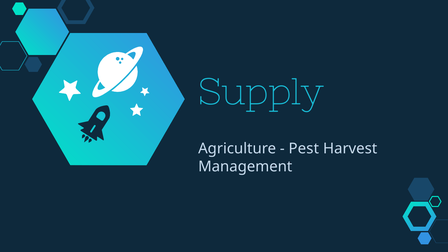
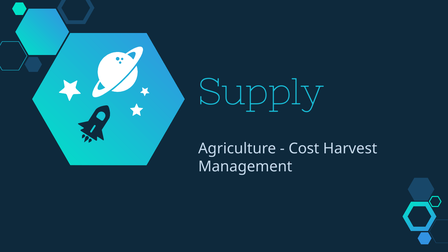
Pest: Pest -> Cost
